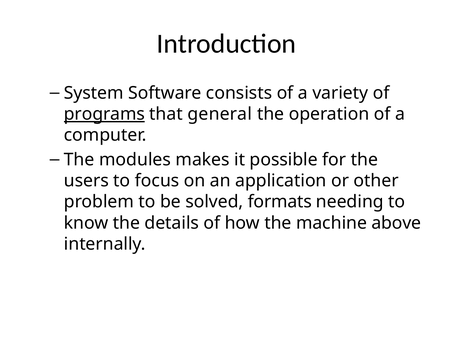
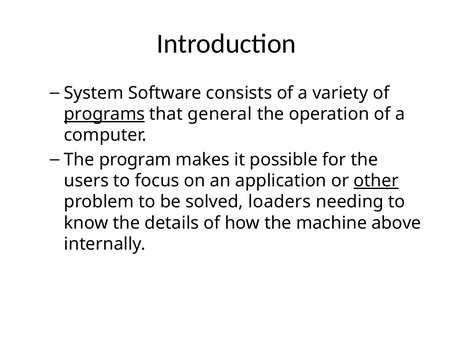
modules: modules -> program
other underline: none -> present
formats: formats -> loaders
